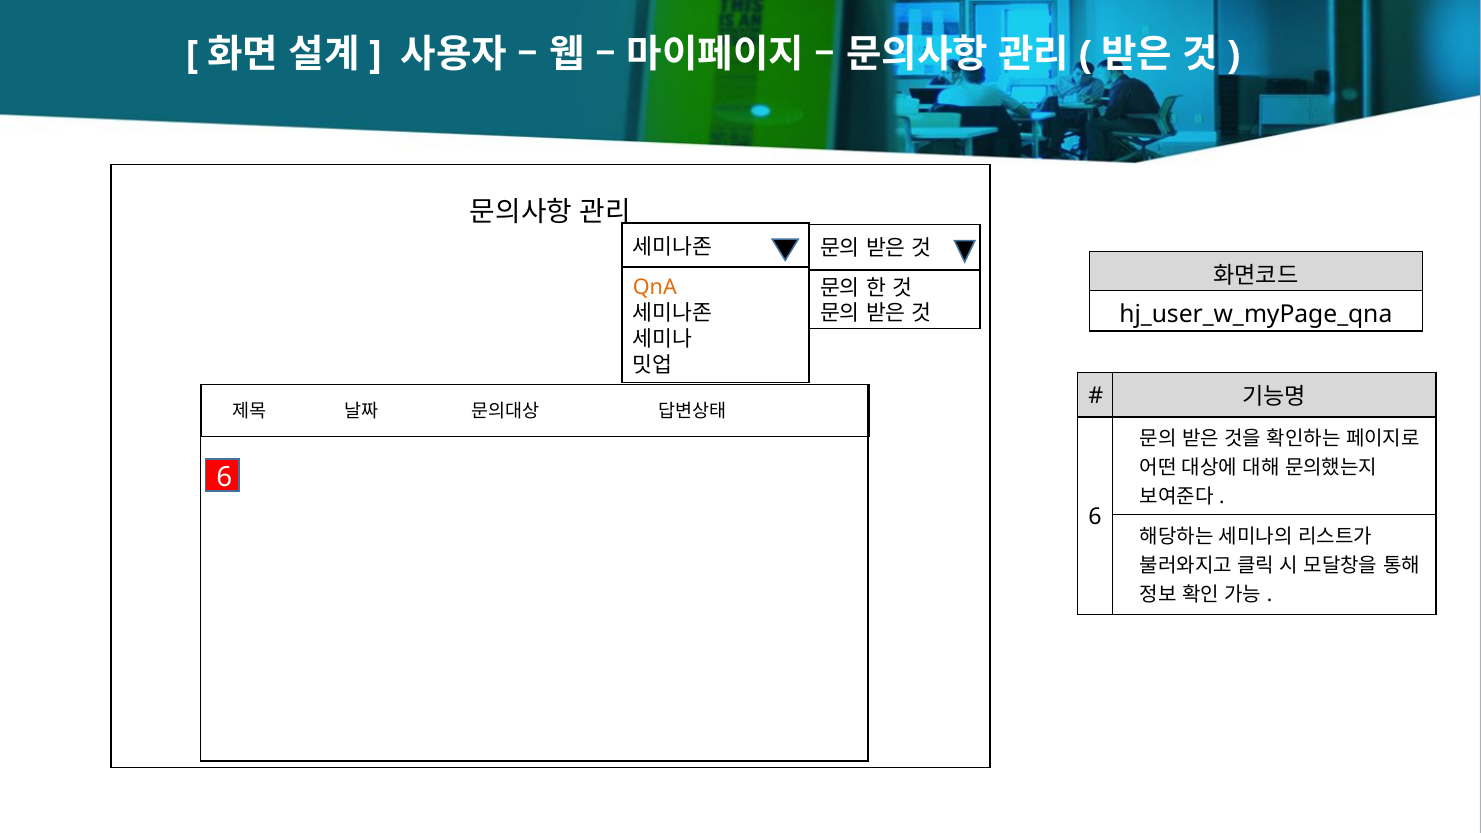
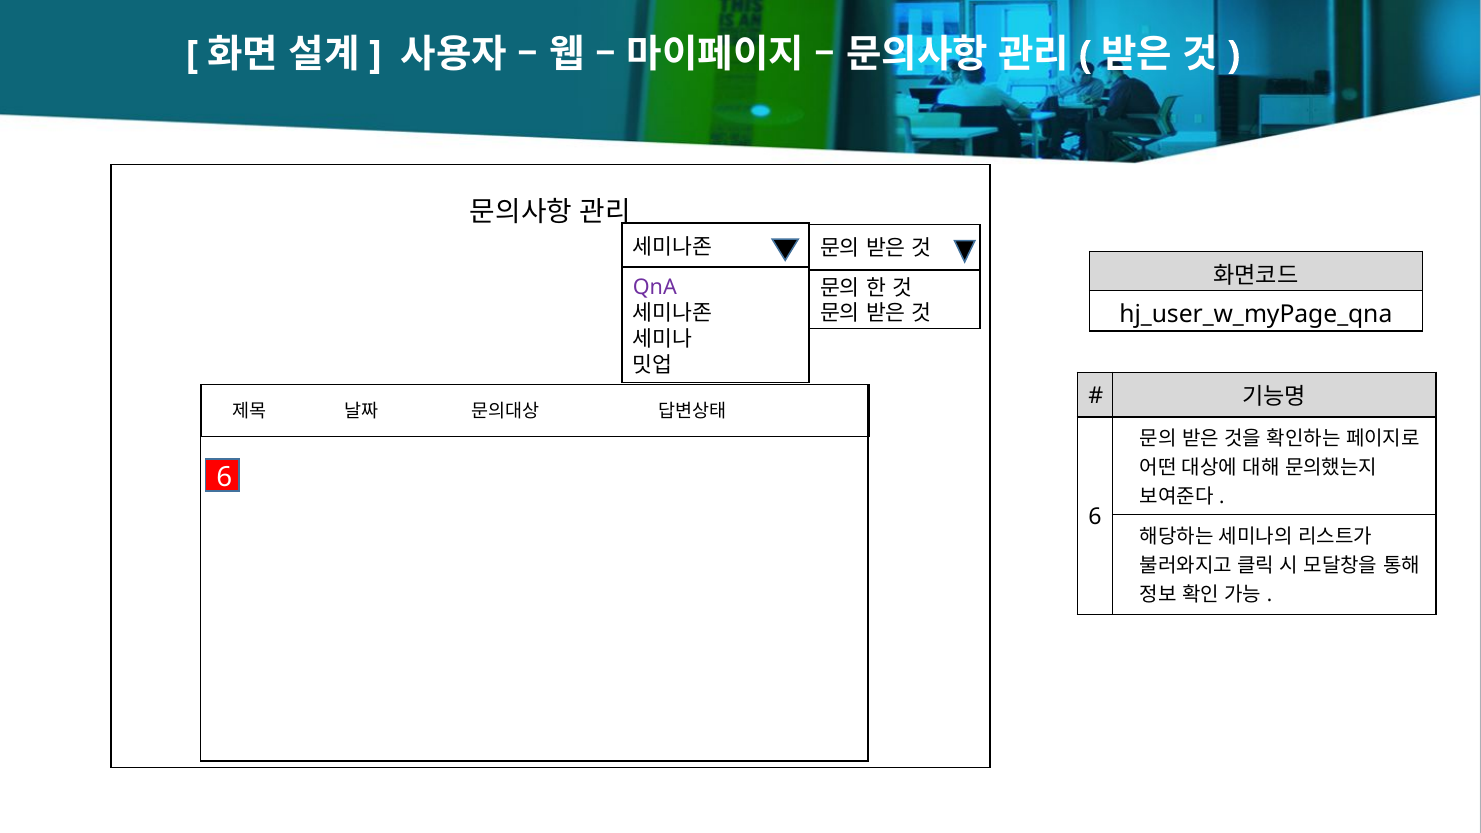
QnA colour: orange -> purple
